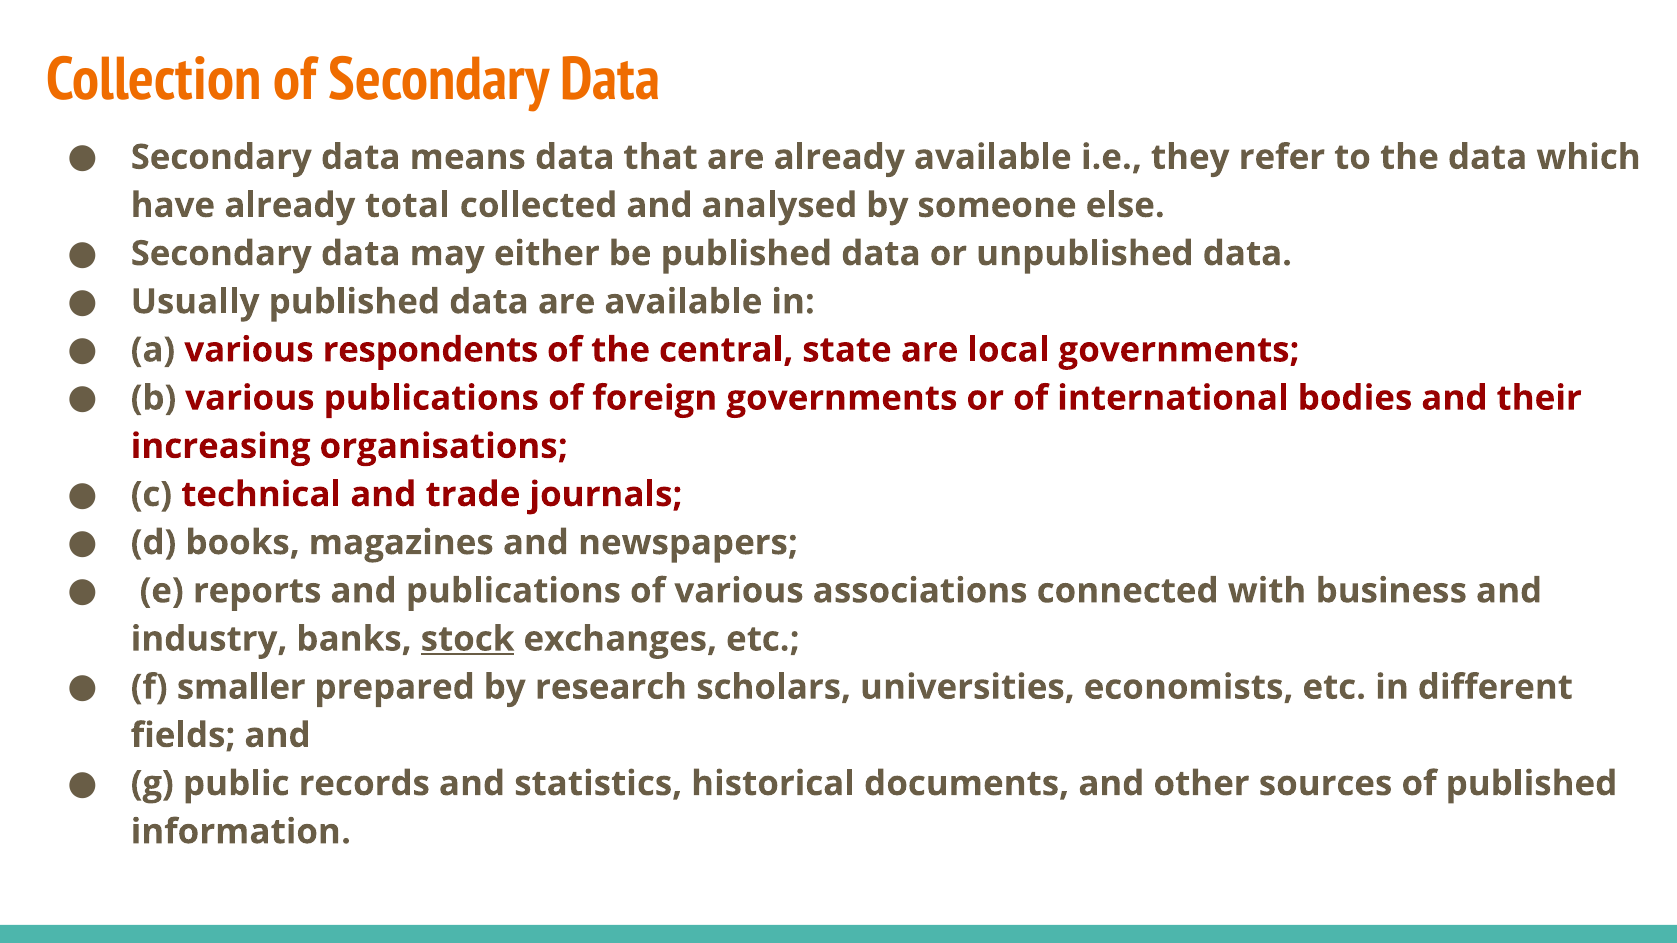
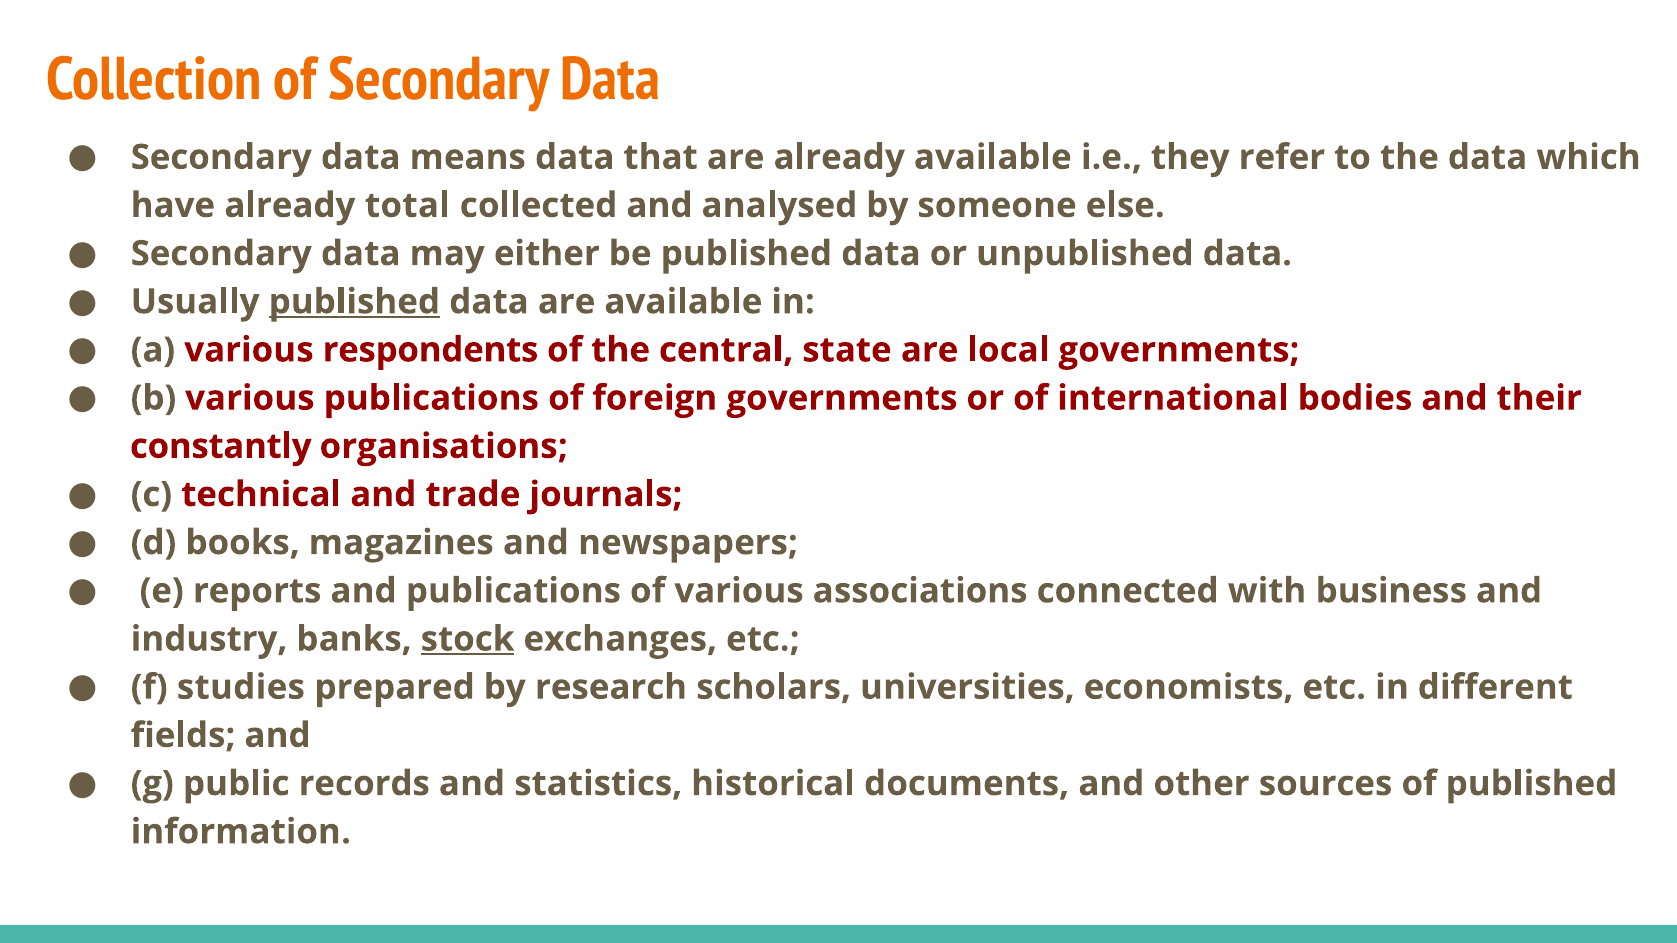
published at (354, 302) underline: none -> present
increasing: increasing -> constantly
smaller: smaller -> studies
